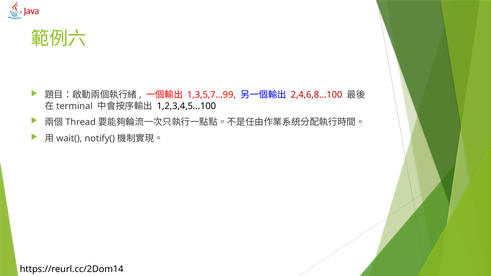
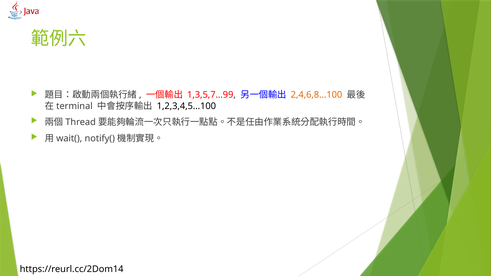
2,4,6,8…100 colour: red -> orange
